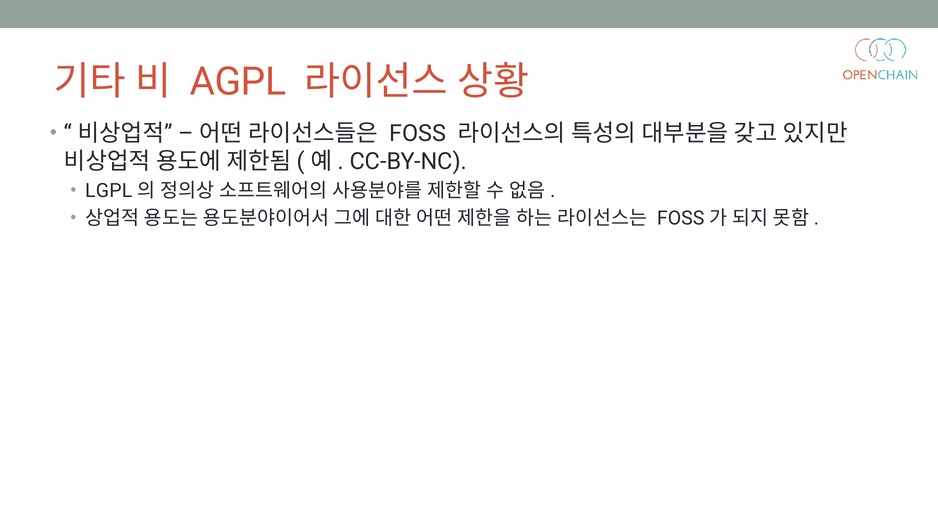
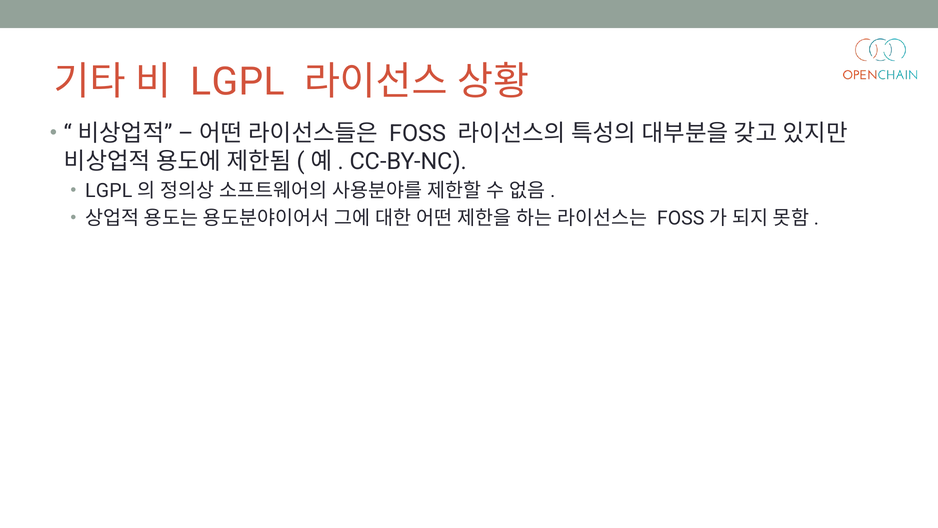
AGPL at (238, 82): AGPL -> LGPL
